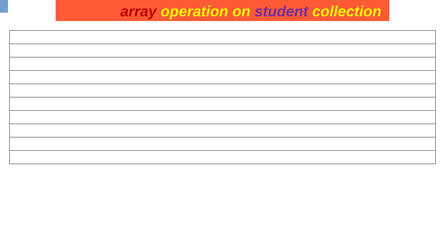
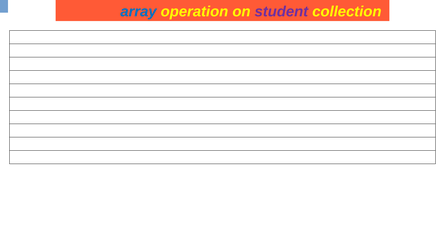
array colour: red -> blue
